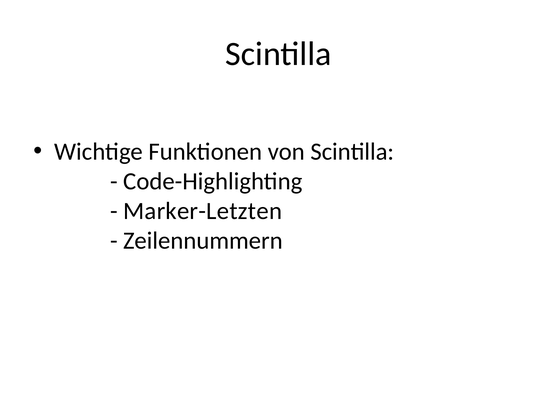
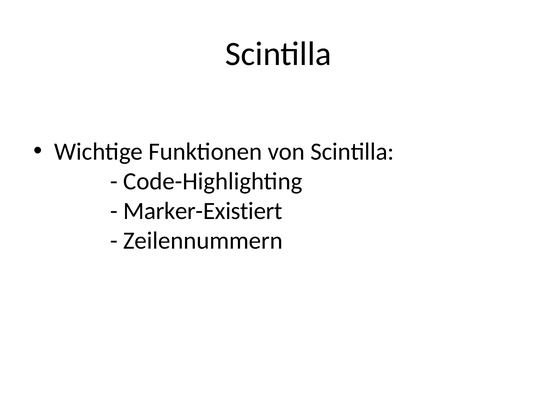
Marker-Letzten: Marker-Letzten -> Marker-Existiert
